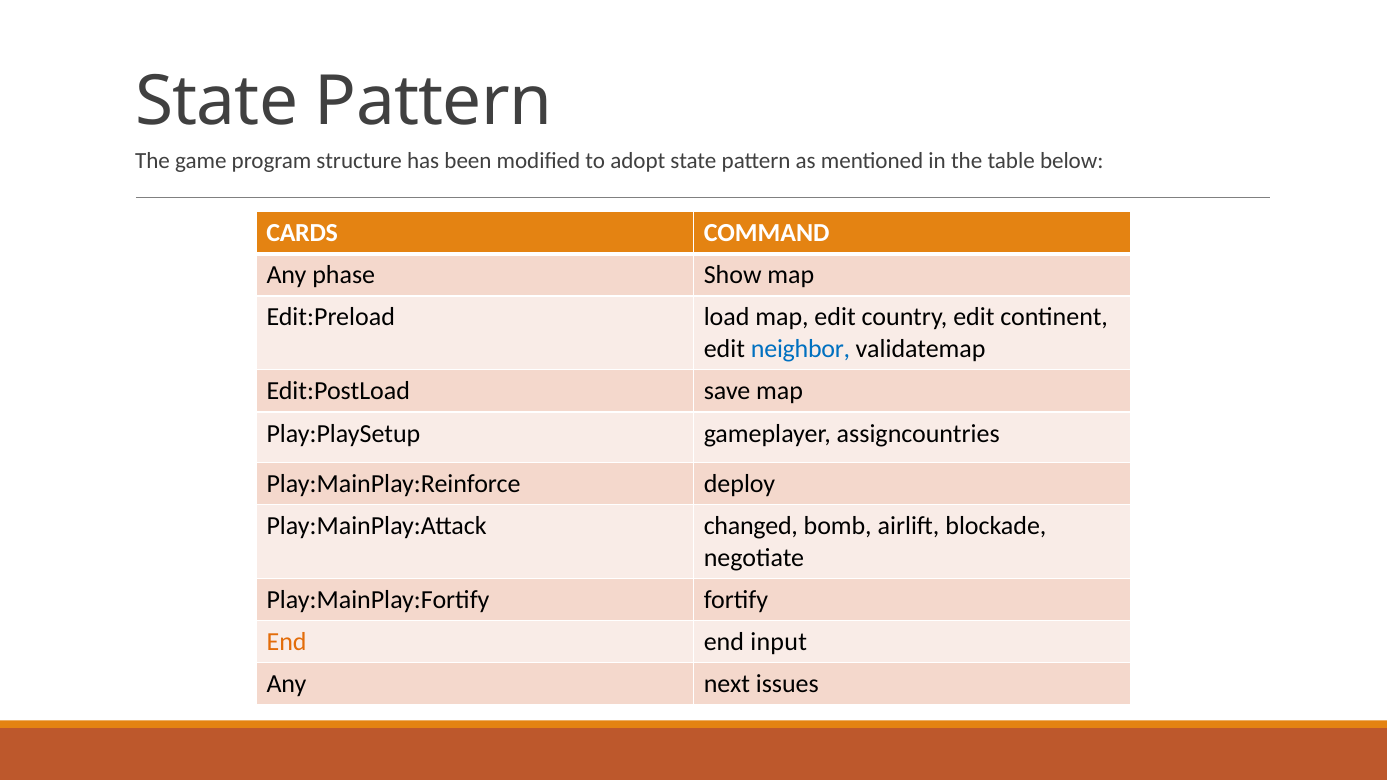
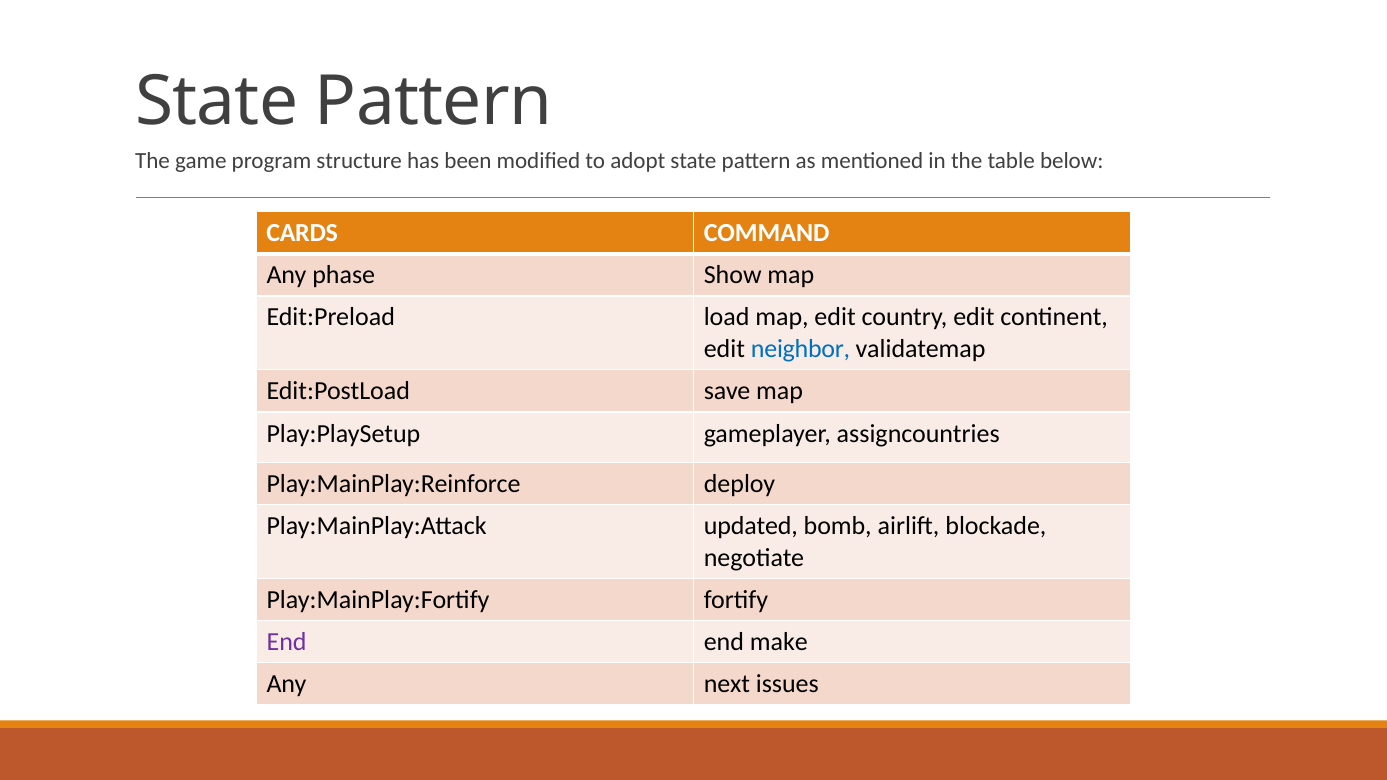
changed: changed -> updated
End at (287, 642) colour: orange -> purple
input: input -> make
